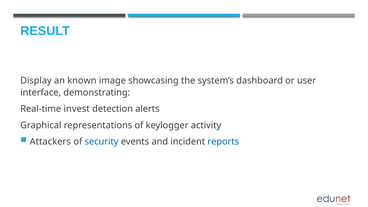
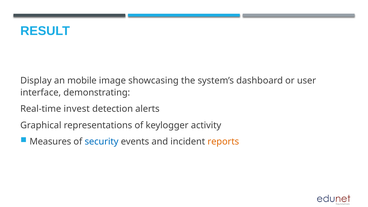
known: known -> mobile
Attackers: Attackers -> Measures
reports colour: blue -> orange
